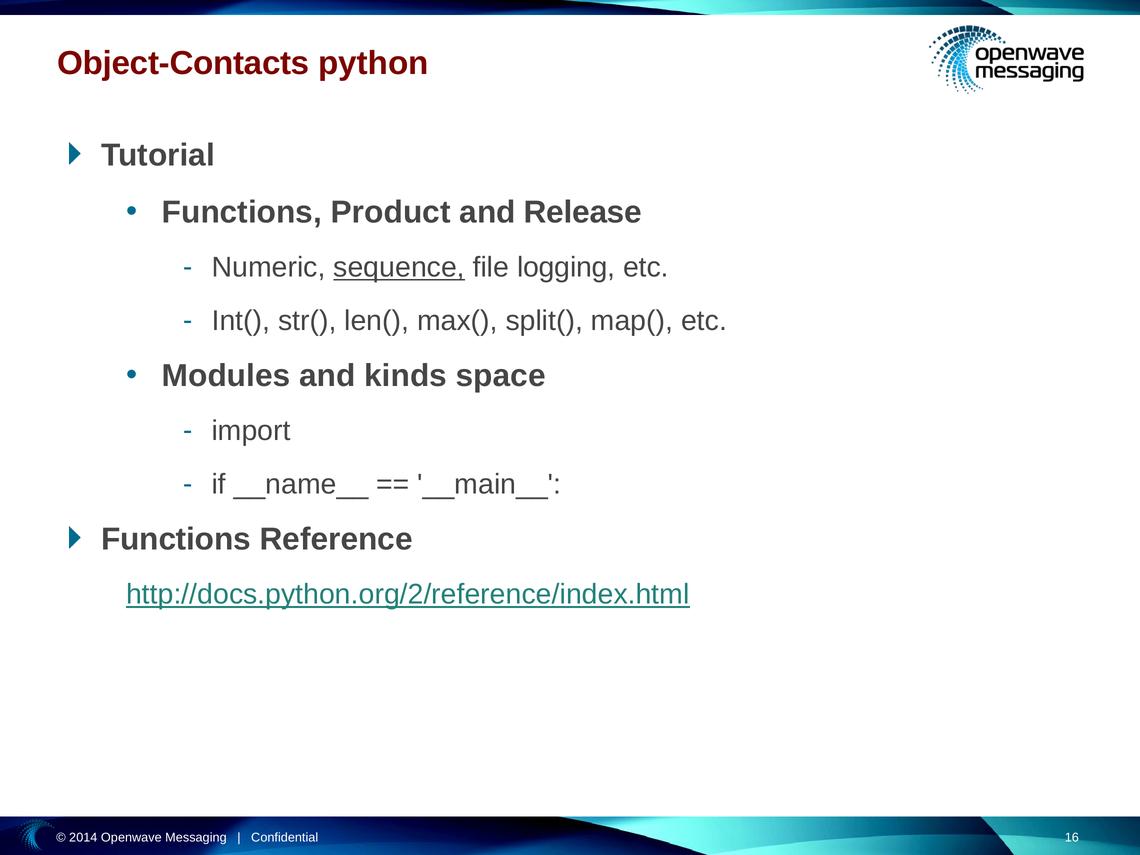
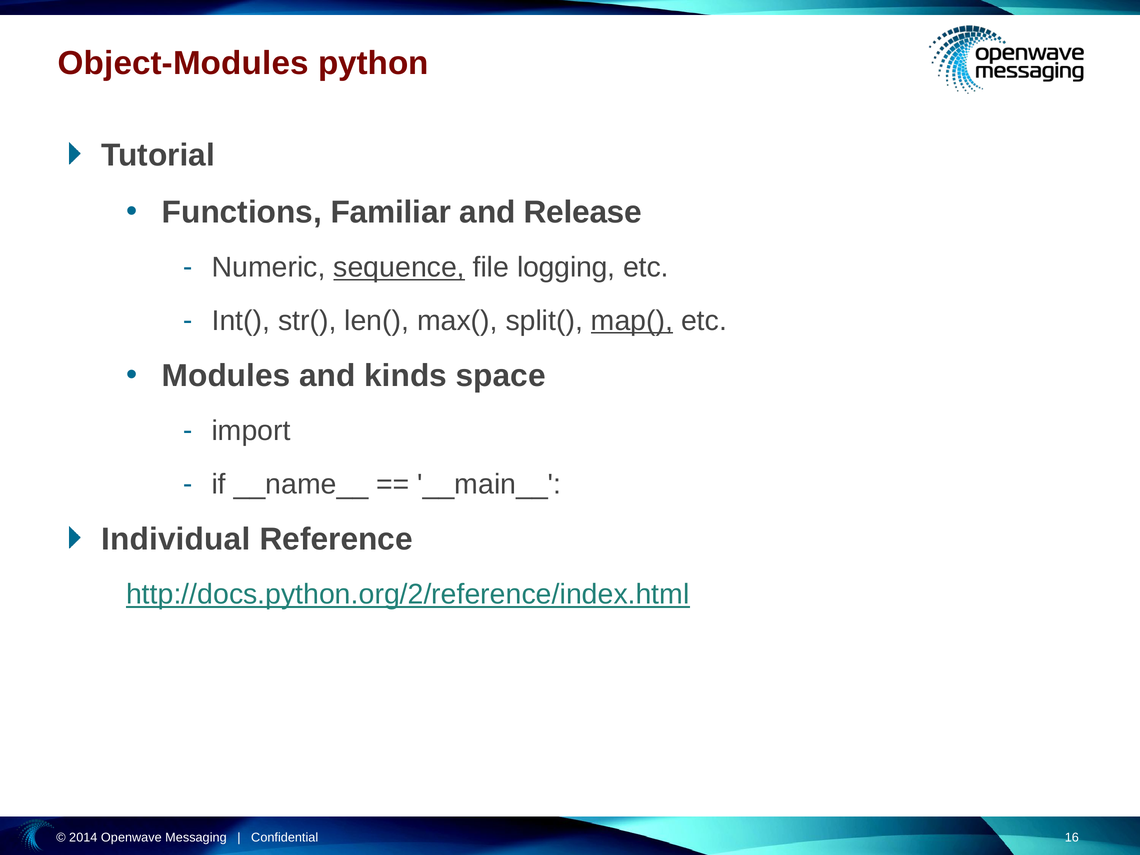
Object-Contacts: Object-Contacts -> Object-Modules
Product: Product -> Familiar
map( underline: none -> present
Functions at (176, 539): Functions -> Individual
